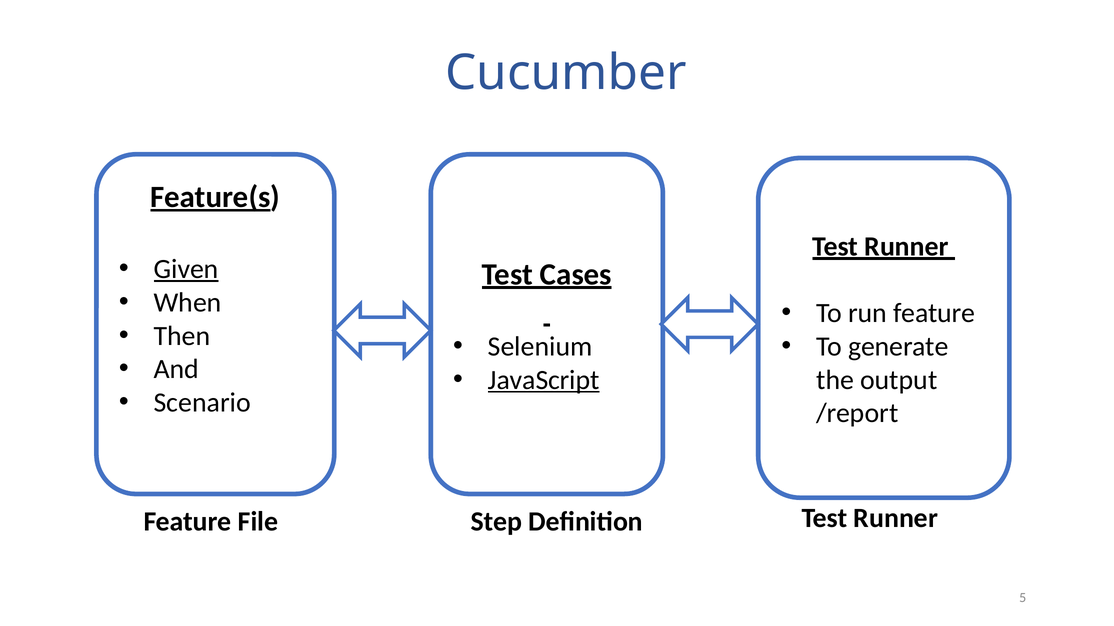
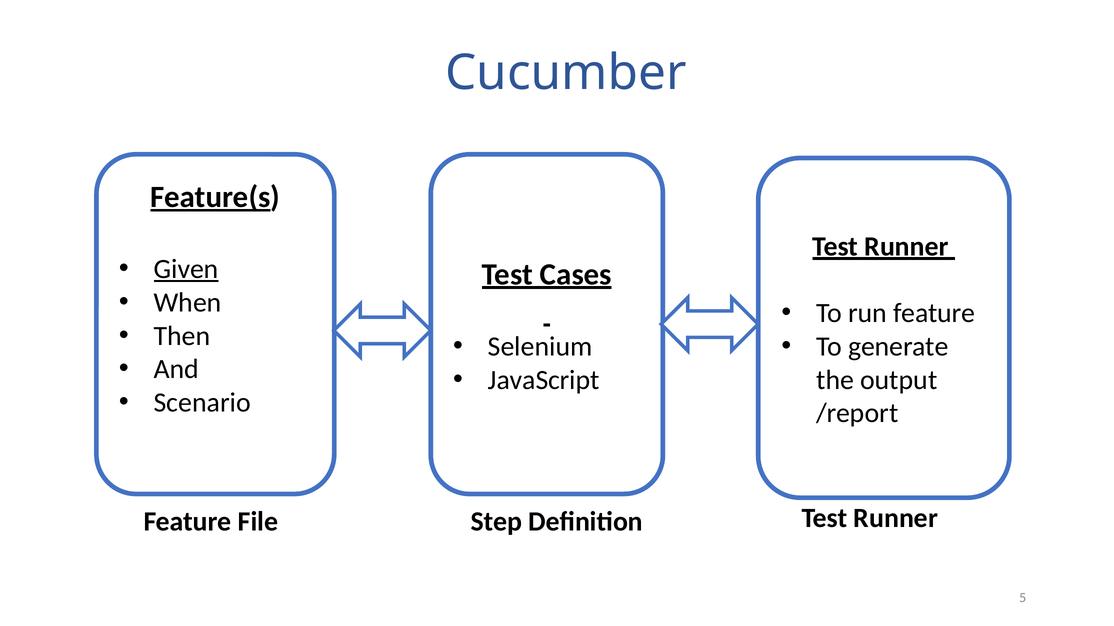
JavaScript underline: present -> none
